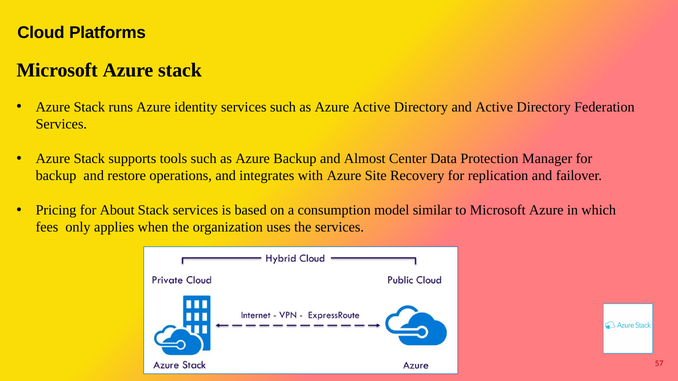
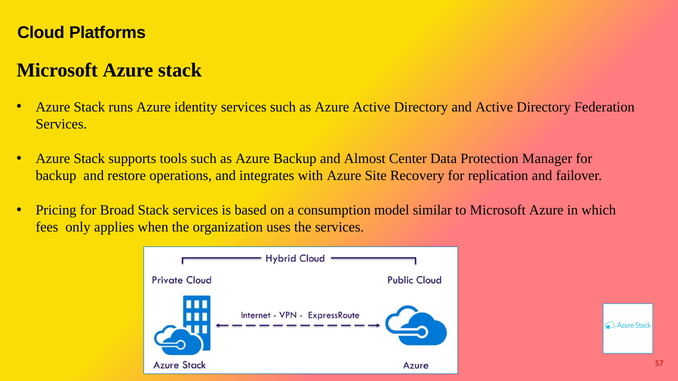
About: About -> Broad
